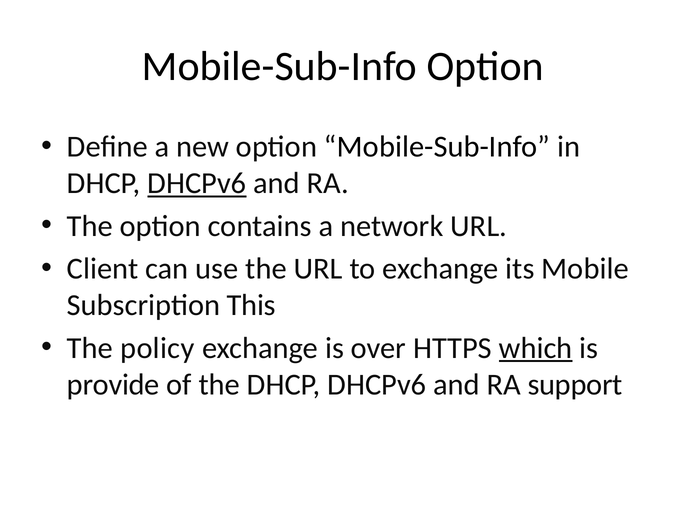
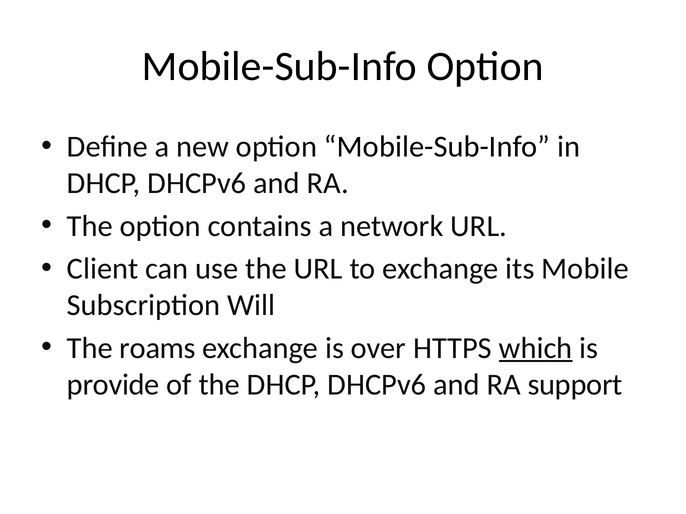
DHCPv6 at (197, 184) underline: present -> none
This: This -> Will
policy: policy -> roams
